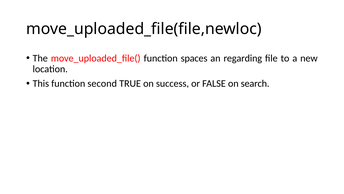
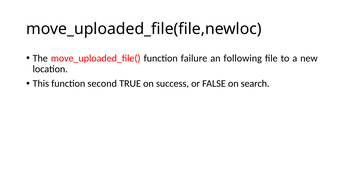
spaces: spaces -> failure
regarding: regarding -> following
